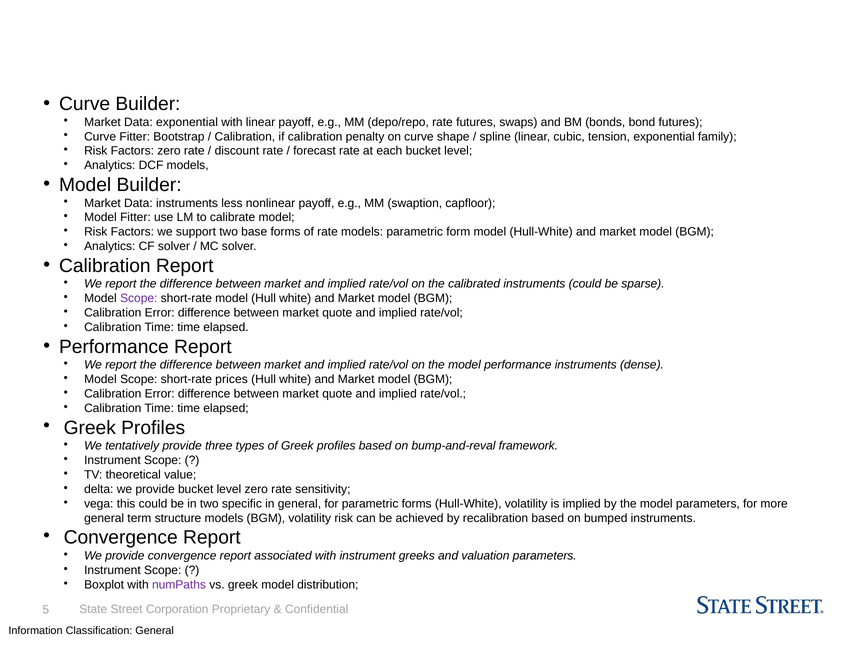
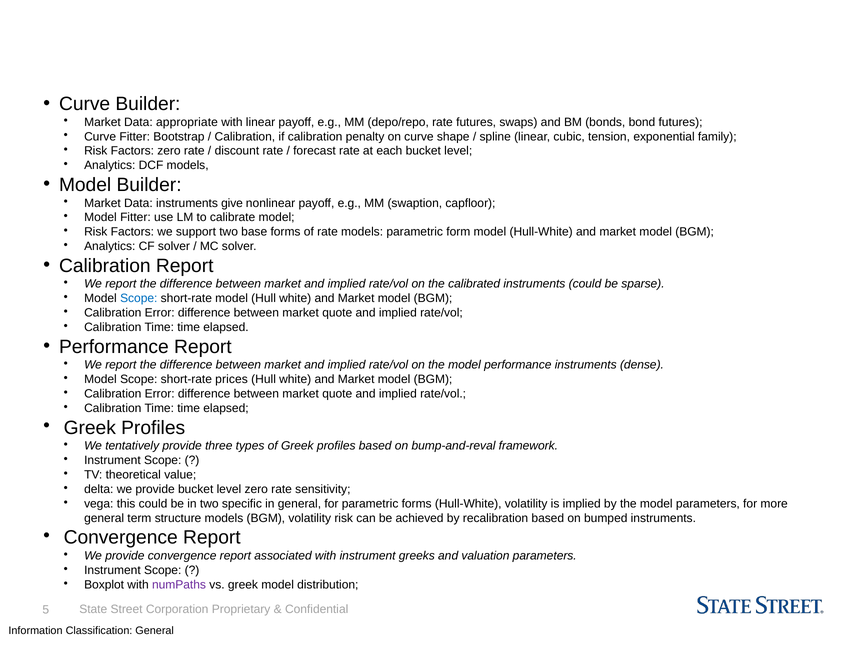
Data exponential: exponential -> appropriate
less: less -> give
Scope at (139, 298) colour: purple -> blue
